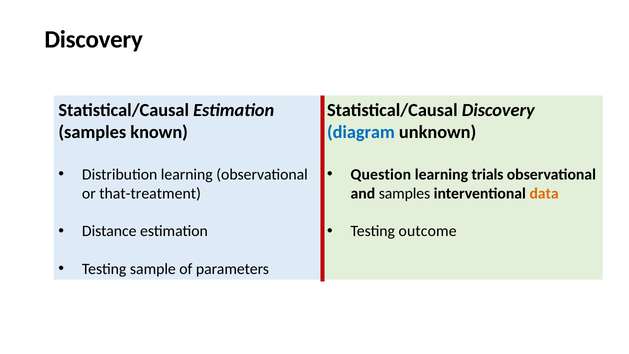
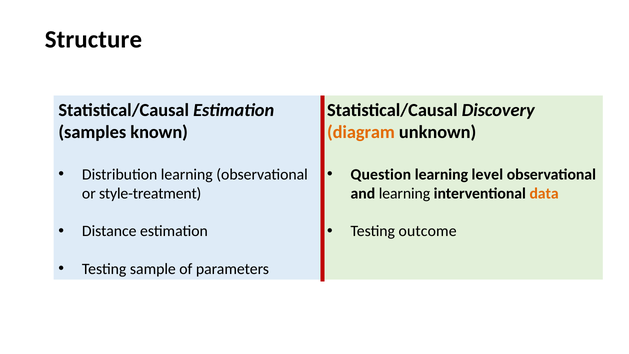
Discovery at (94, 39): Discovery -> Structure
diagram colour: blue -> orange
trials: trials -> level
that-treatment: that-treatment -> style-treatment
and samples: samples -> learning
